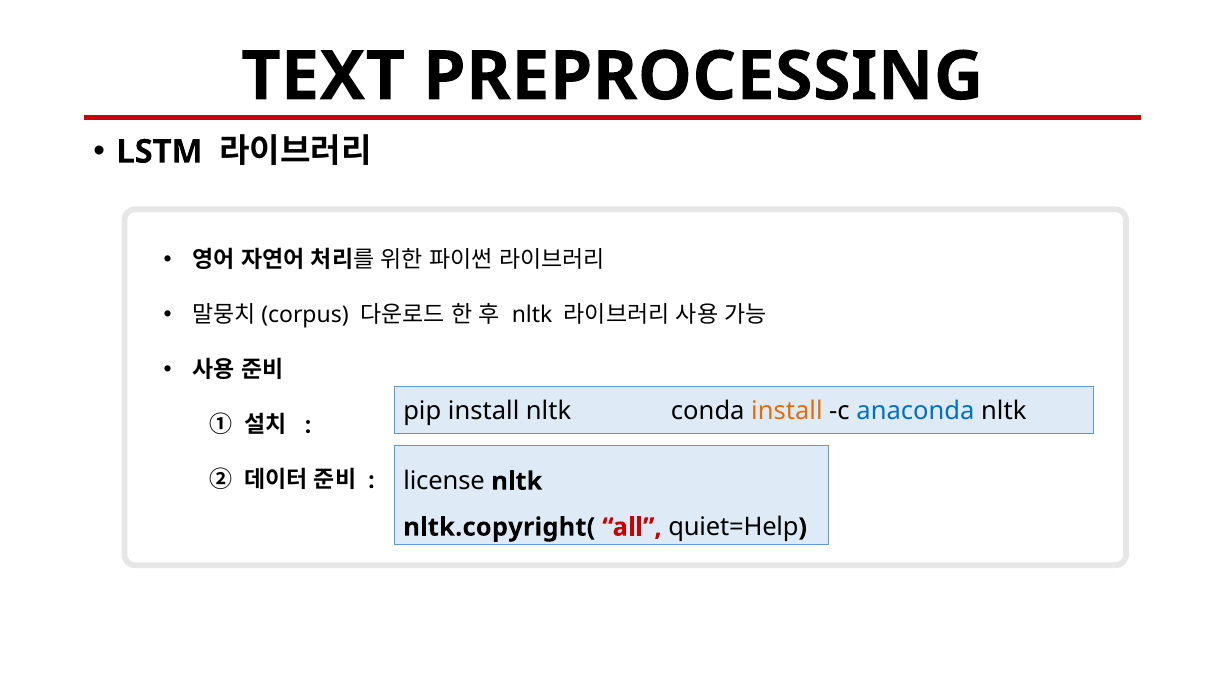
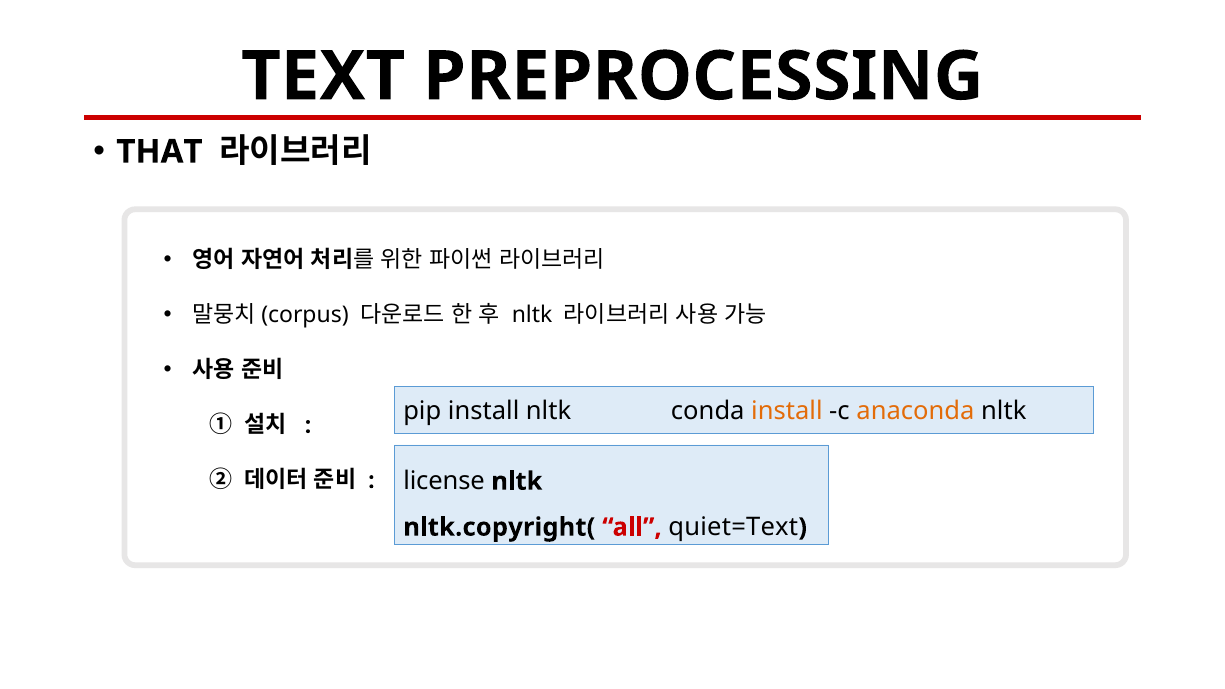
LSTM: LSTM -> THAT
anaconda colour: blue -> orange
quiet=Help: quiet=Help -> quiet=Text
